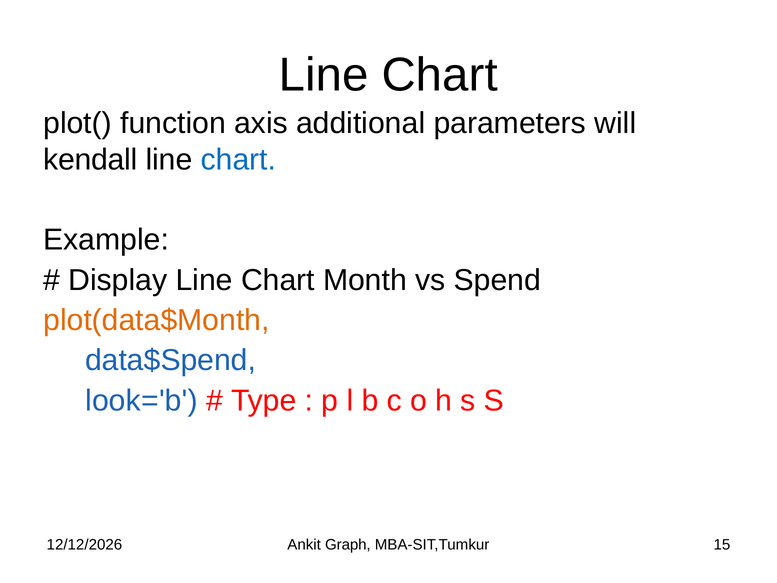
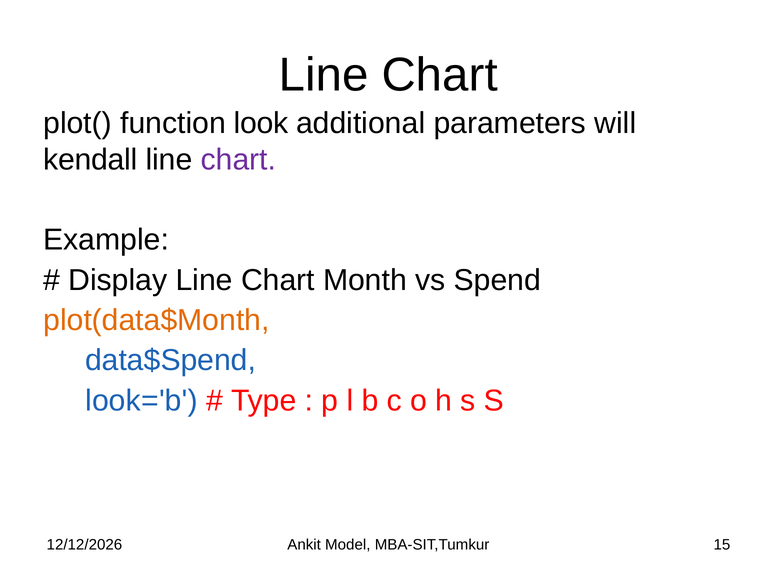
axis: axis -> look
chart at (238, 159) colour: blue -> purple
Graph: Graph -> Model
